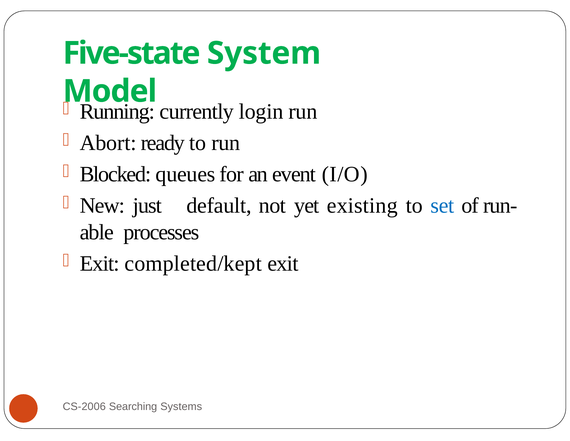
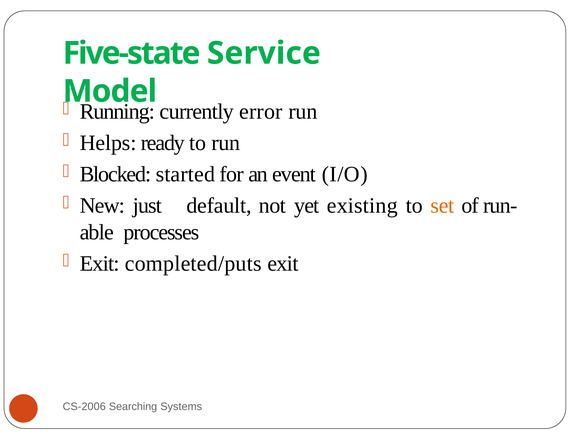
System: System -> Service
login: login -> error
Abort: Abort -> Helps
queues: queues -> started
set colour: blue -> orange
completed/kept: completed/kept -> completed/puts
